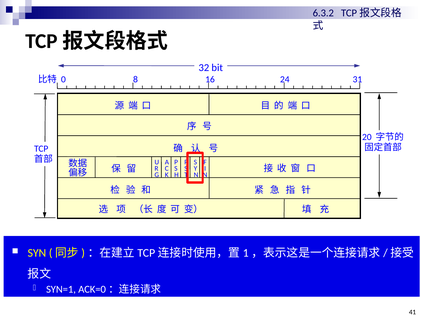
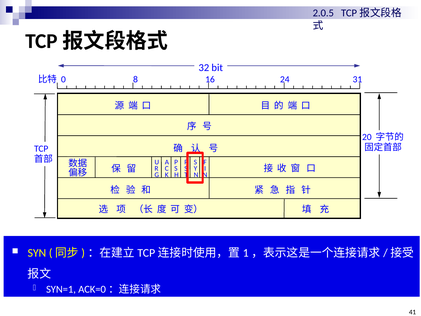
6.3.2: 6.3.2 -> 2.0.5
